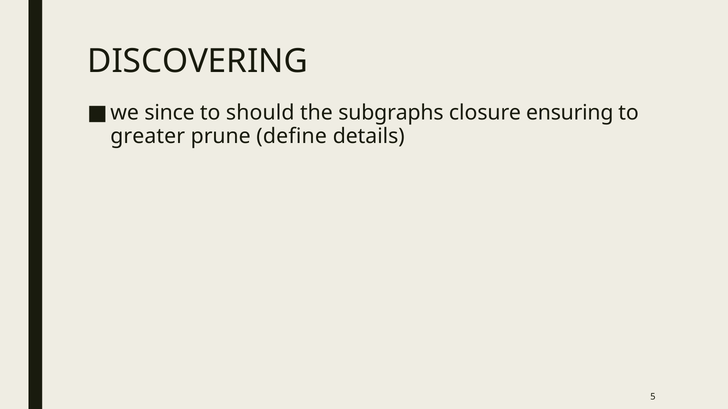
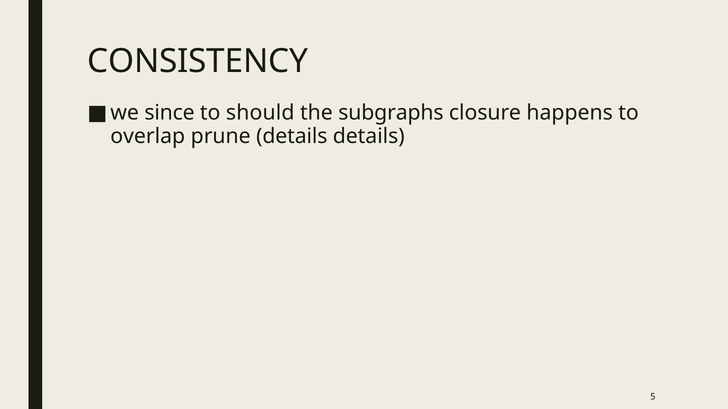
DISCOVERING: DISCOVERING -> CONSISTENCY
ensuring: ensuring -> happens
greater: greater -> overlap
prune define: define -> details
